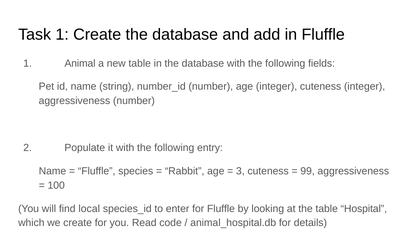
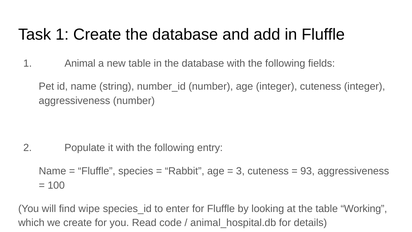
99: 99 -> 93
local: local -> wipe
Hospital: Hospital -> Working
